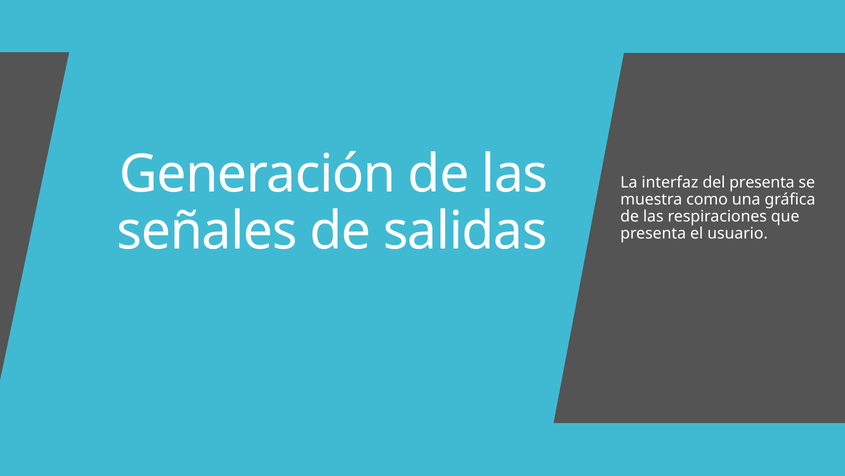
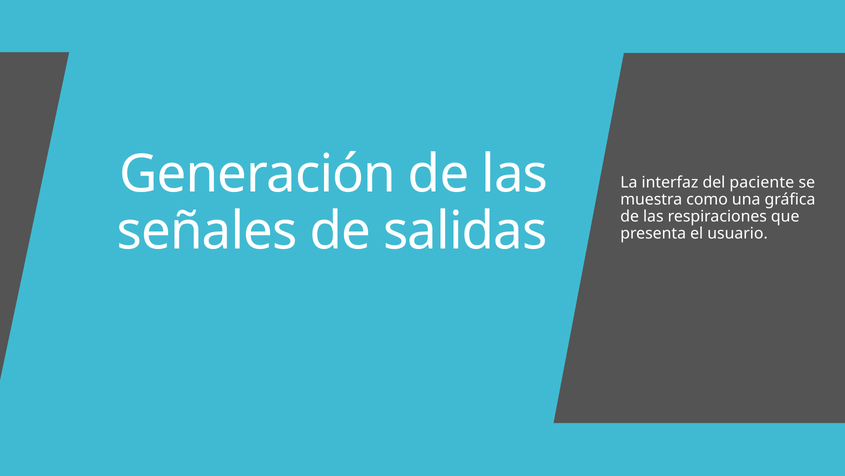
del presenta: presenta -> paciente
